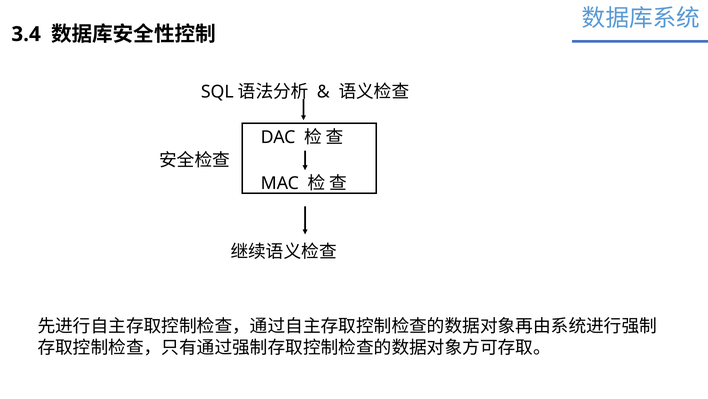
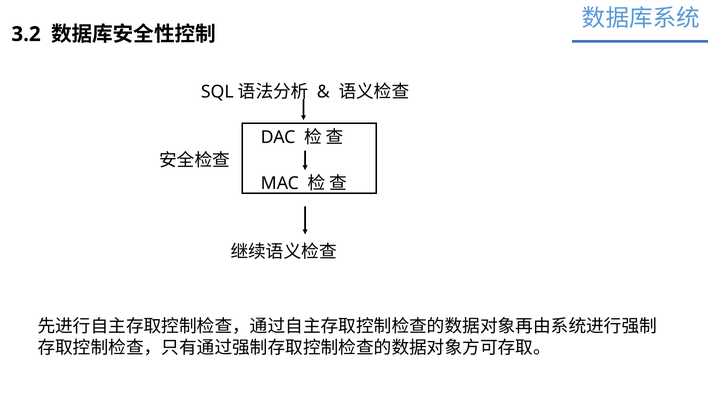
3.4: 3.4 -> 3.2
